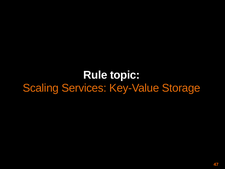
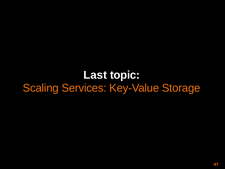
Rule: Rule -> Last
